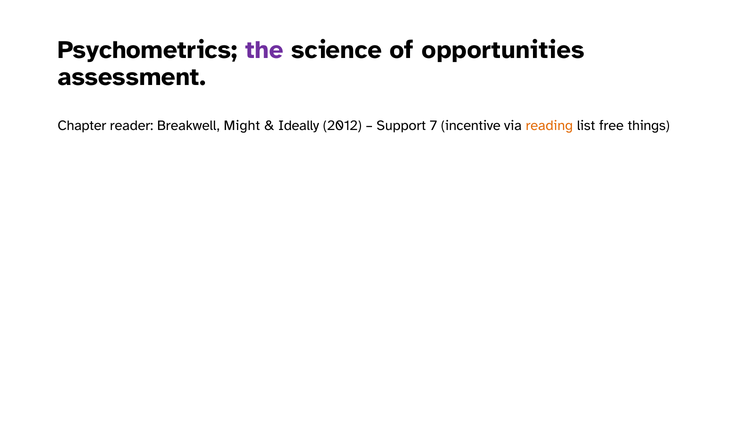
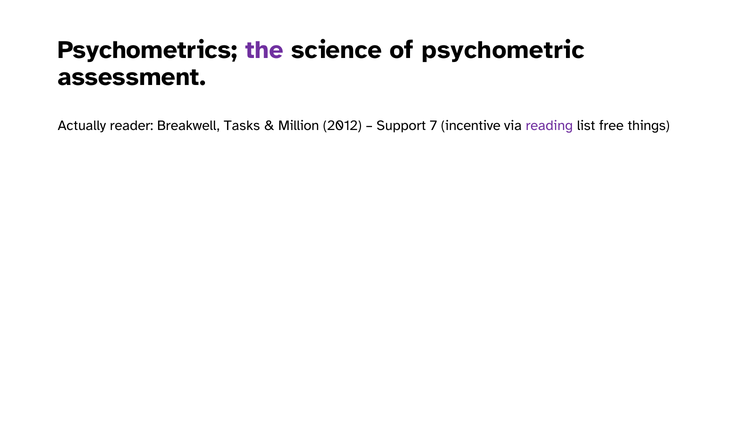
opportunities: opportunities -> psychometric
Chapter: Chapter -> Actually
Might: Might -> Tasks
Ideally: Ideally -> Million
reading colour: orange -> purple
